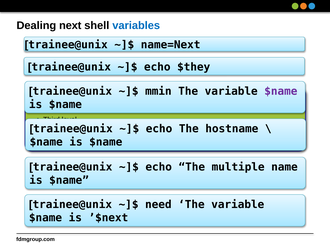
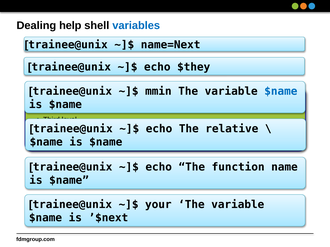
next: next -> help
$name at (281, 91) colour: purple -> blue
hostname: hostname -> relative
multiple: multiple -> function
need: need -> your
